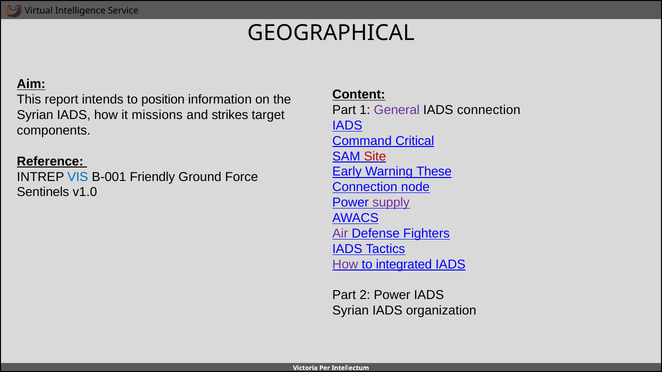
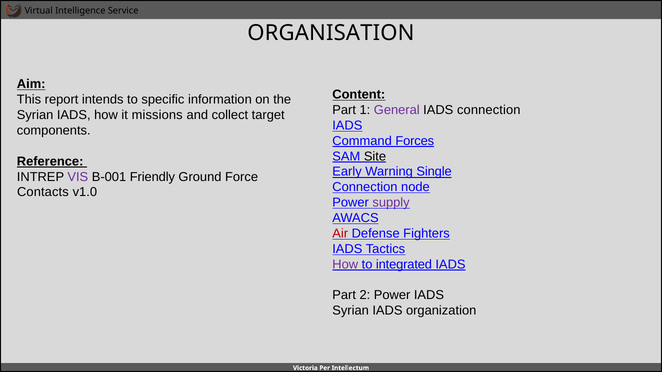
GEOGRAPHICAL: GEOGRAPHICAL -> ORGANISATION
position: position -> specific
strikes: strikes -> collect
Critical: Critical -> Forces
Site colour: red -> black
These: These -> Single
VIS colour: blue -> purple
Sentinels: Sentinels -> Contacts
Air colour: purple -> red
